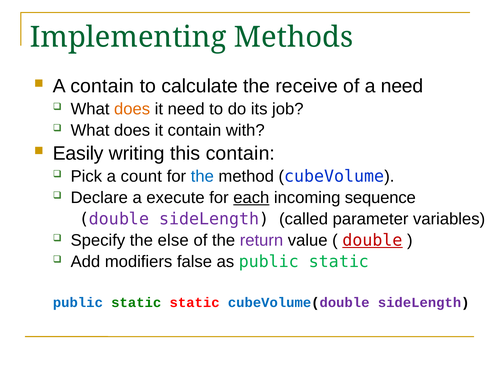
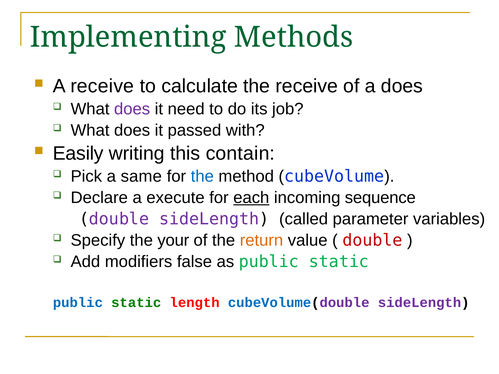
A contain: contain -> receive
a need: need -> does
does at (132, 109) colour: orange -> purple
it contain: contain -> passed
count: count -> same
else: else -> your
return colour: purple -> orange
double at (373, 240) underline: present -> none
static static: static -> length
